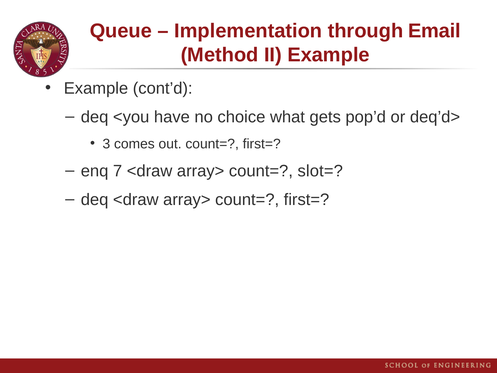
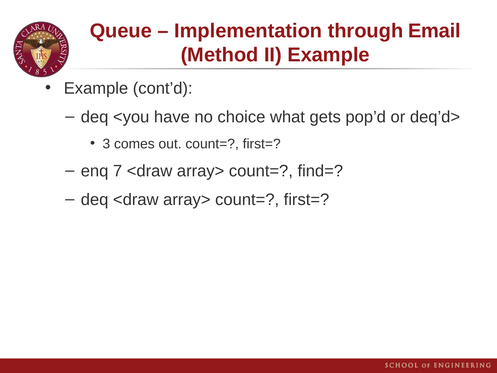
slot=: slot= -> find=
